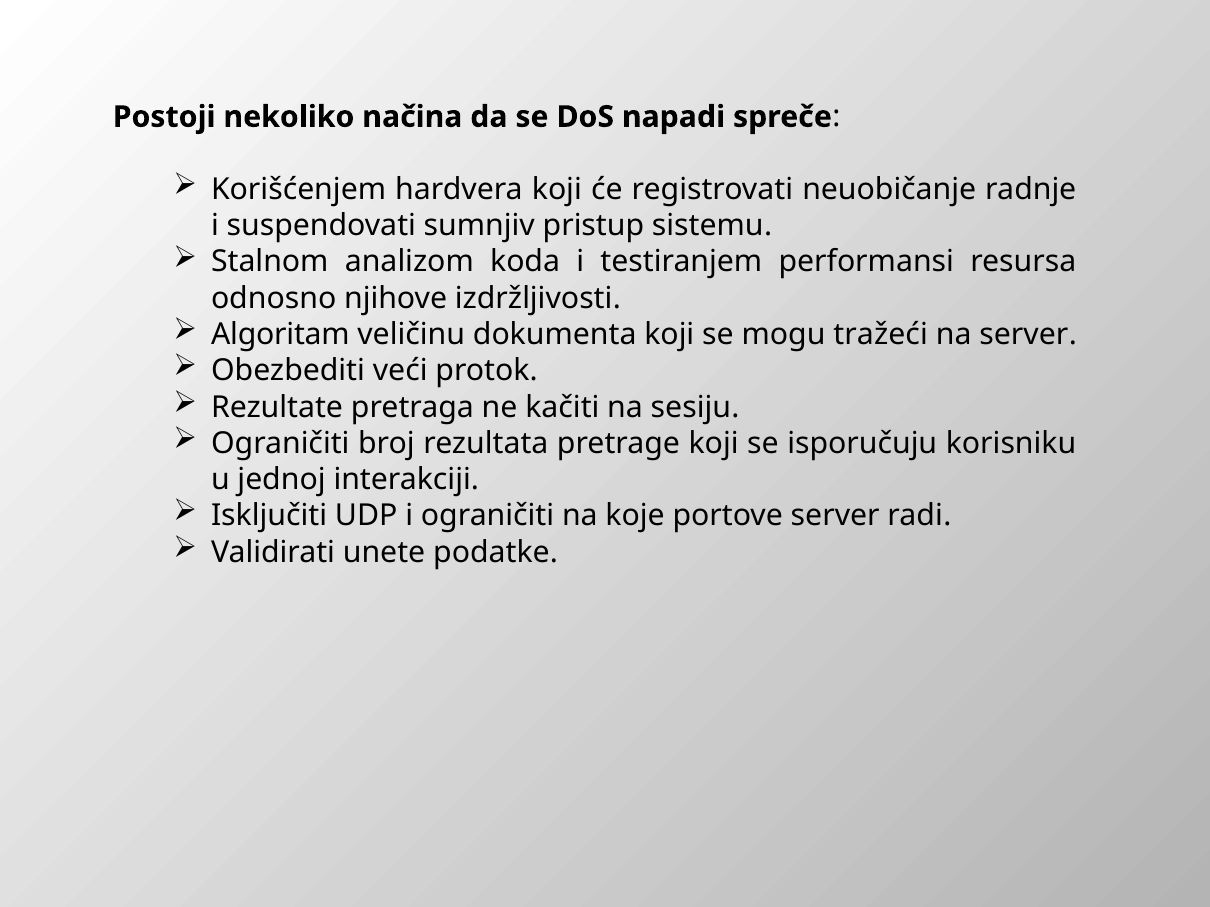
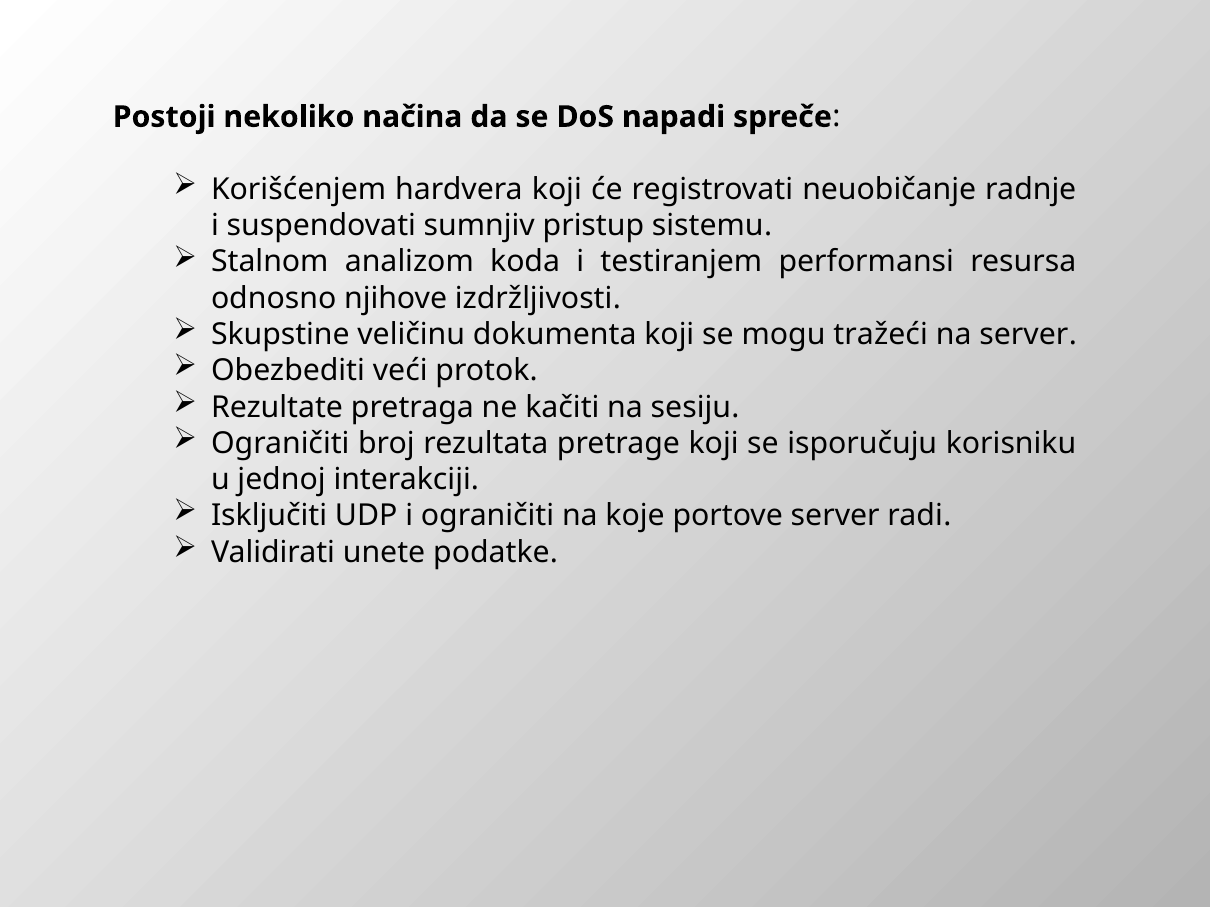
Algoritam: Algoritam -> Skupstine
